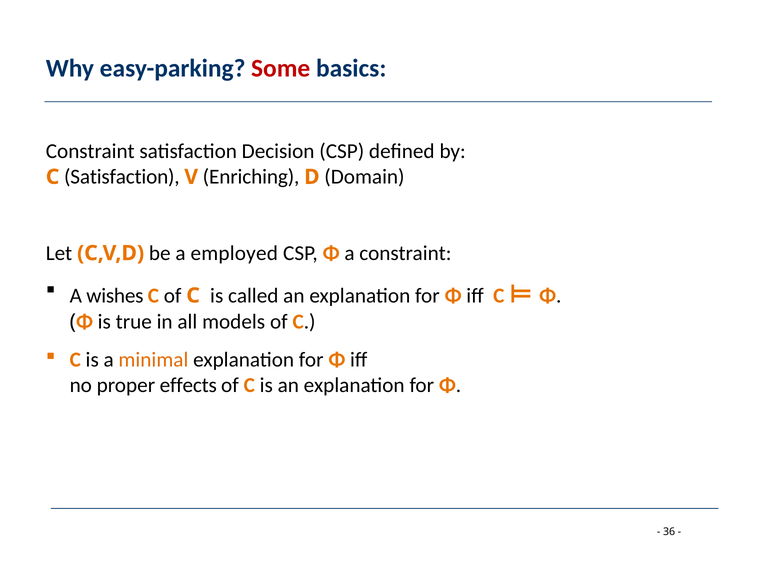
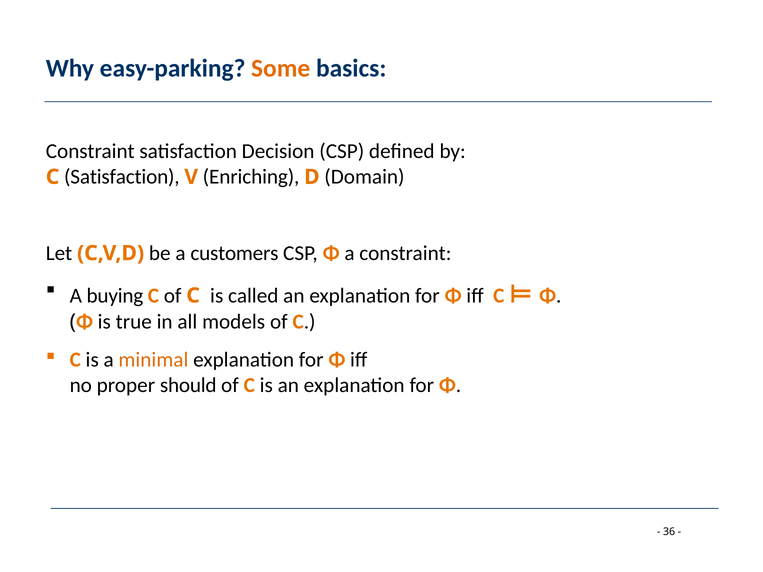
Some colour: red -> orange
employed: employed -> customers
wishes: wishes -> buying
effects: effects -> should
